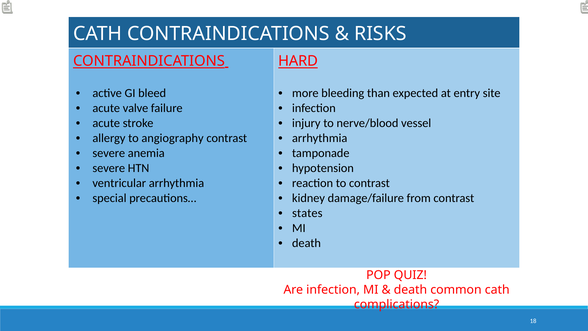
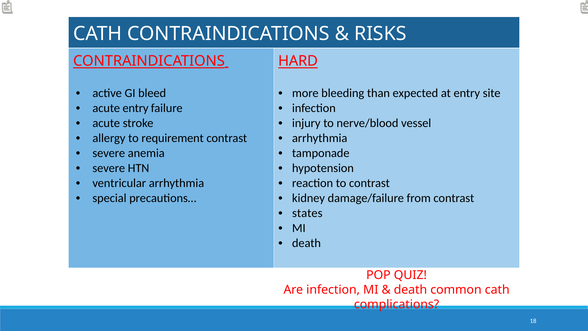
acute valve: valve -> entry
angiography: angiography -> requirement
